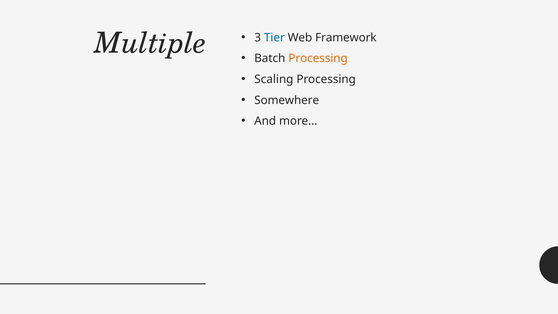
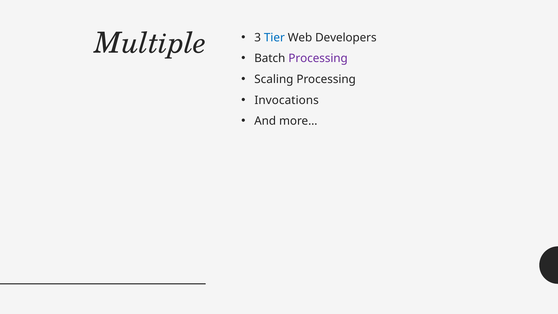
Framework: Framework -> Developers
Processing at (318, 58) colour: orange -> purple
Somewhere: Somewhere -> Invocations
